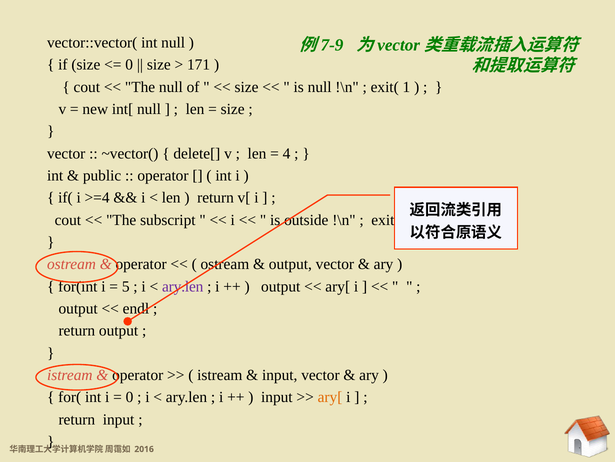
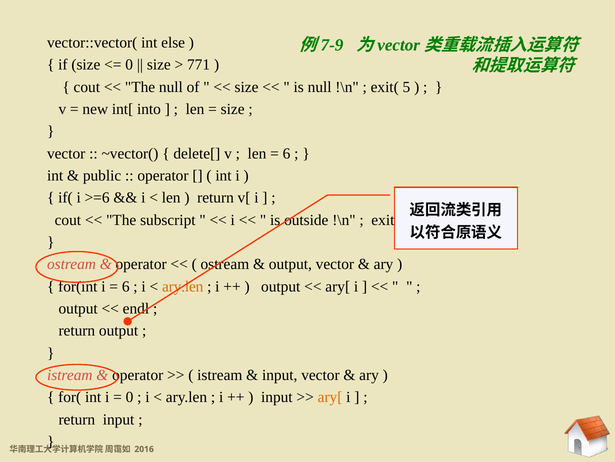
int null: null -> else
171: 171 -> 771
1: 1 -> 5
int[ null: null -> into
4 at (287, 153): 4 -> 6
>=4: >=4 -> >=6
5 at (126, 286): 5 -> 6
ary.len at (183, 286) colour: purple -> orange
